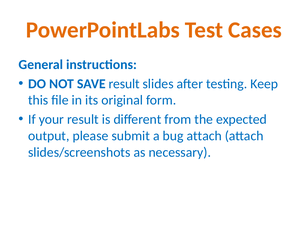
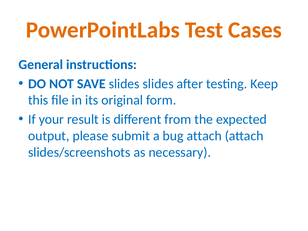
SAVE result: result -> slides
